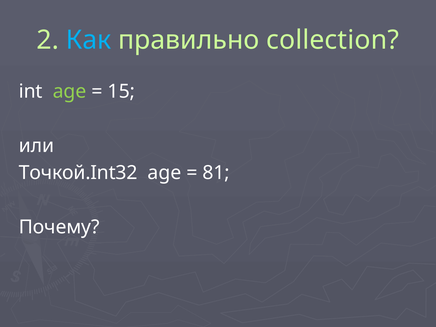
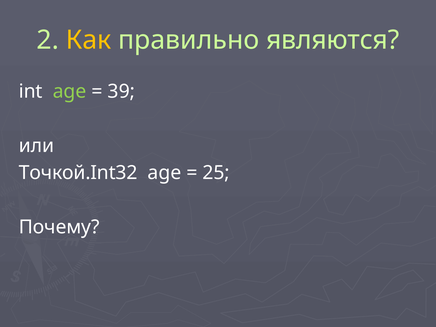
Как colour: light blue -> yellow
collection: collection -> являются
15: 15 -> 39
81: 81 -> 25
